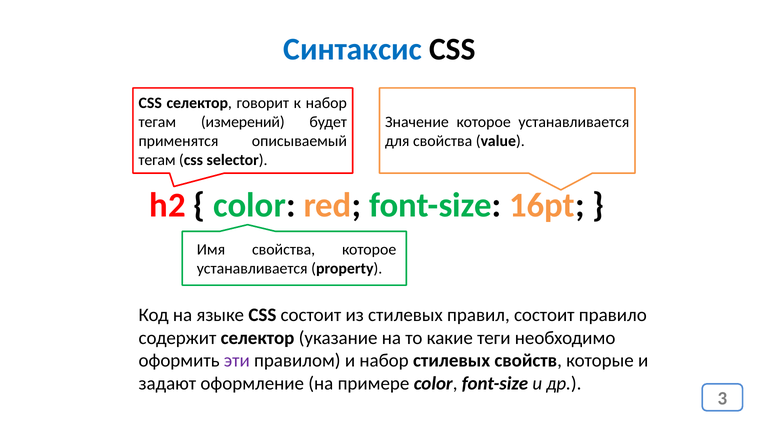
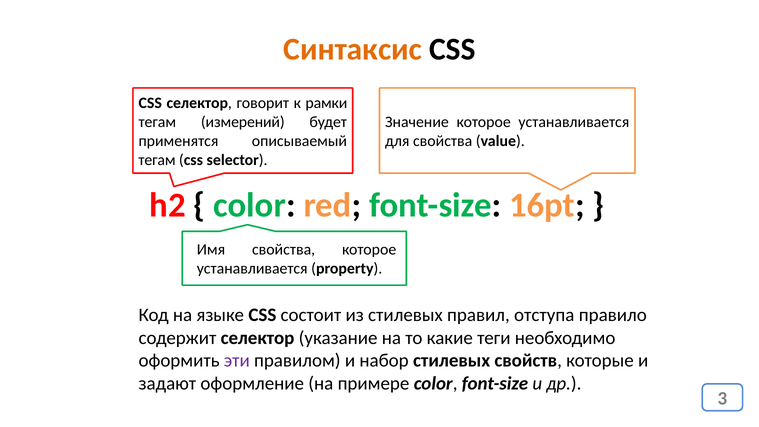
Синтаксис colour: blue -> orange
к набор: набор -> рамки
правил состоит: состоит -> отступа
